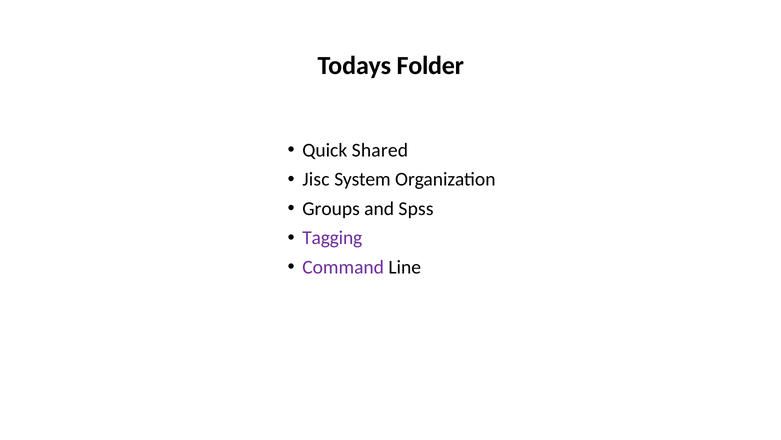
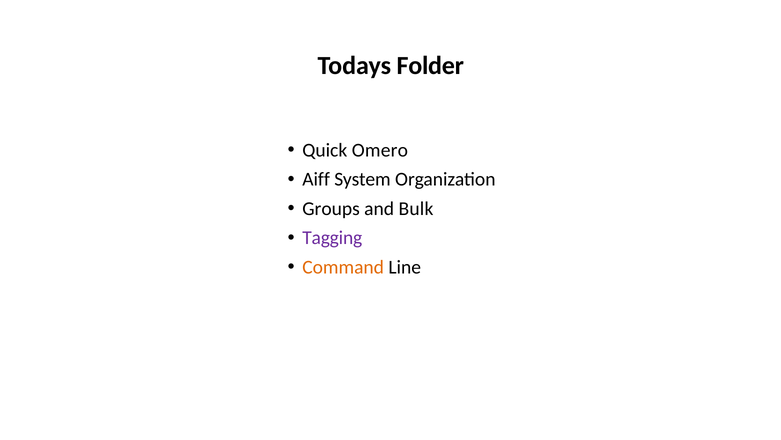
Shared: Shared -> Omero
Jisc: Jisc -> Aiff
Spss: Spss -> Bulk
Command colour: purple -> orange
